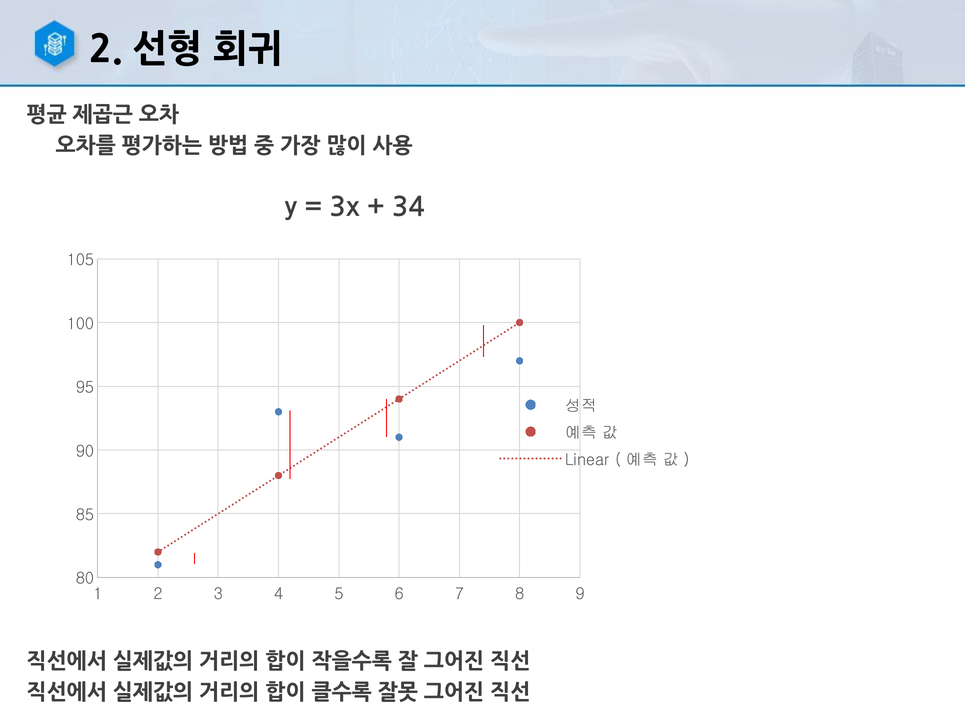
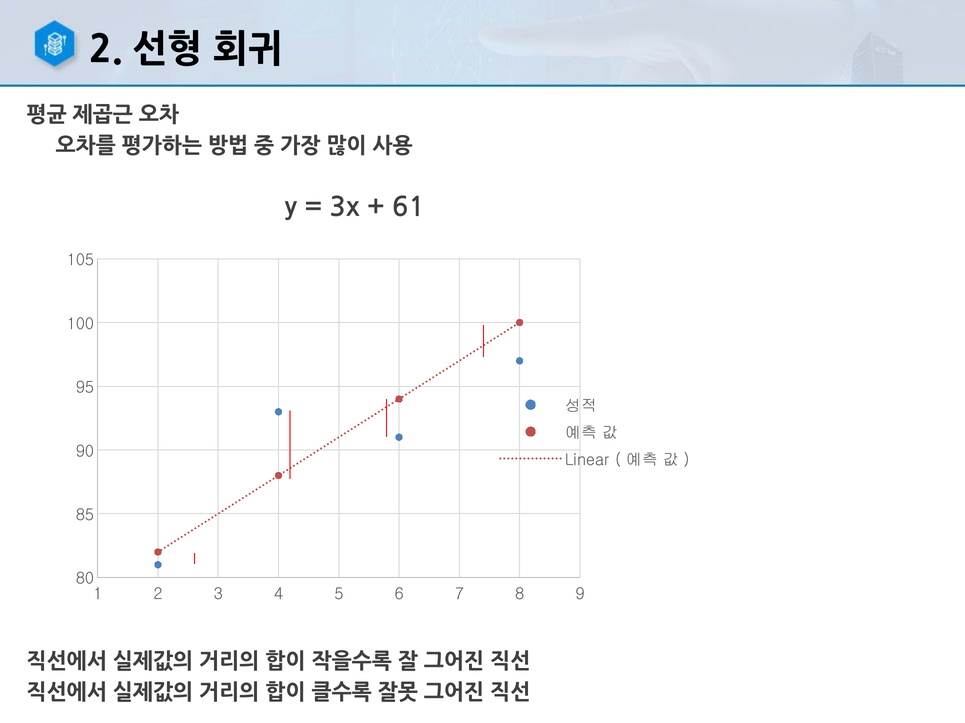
34: 34 -> 61
